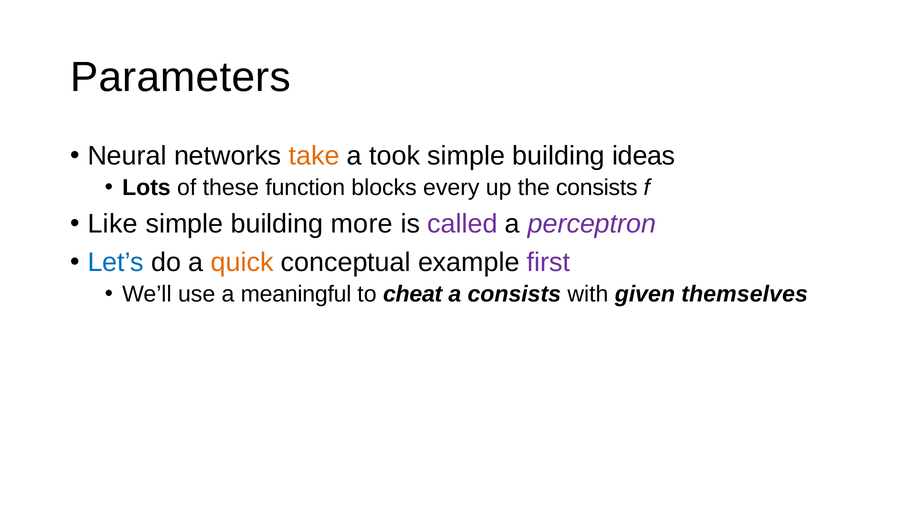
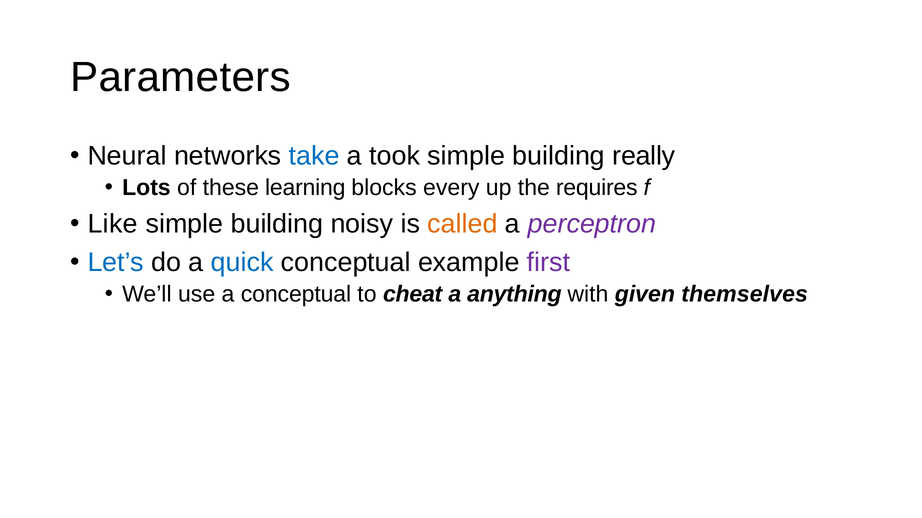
take colour: orange -> blue
ideas: ideas -> really
function: function -> learning
the consists: consists -> requires
more: more -> noisy
called colour: purple -> orange
quick colour: orange -> blue
a meaningful: meaningful -> conceptual
a consists: consists -> anything
